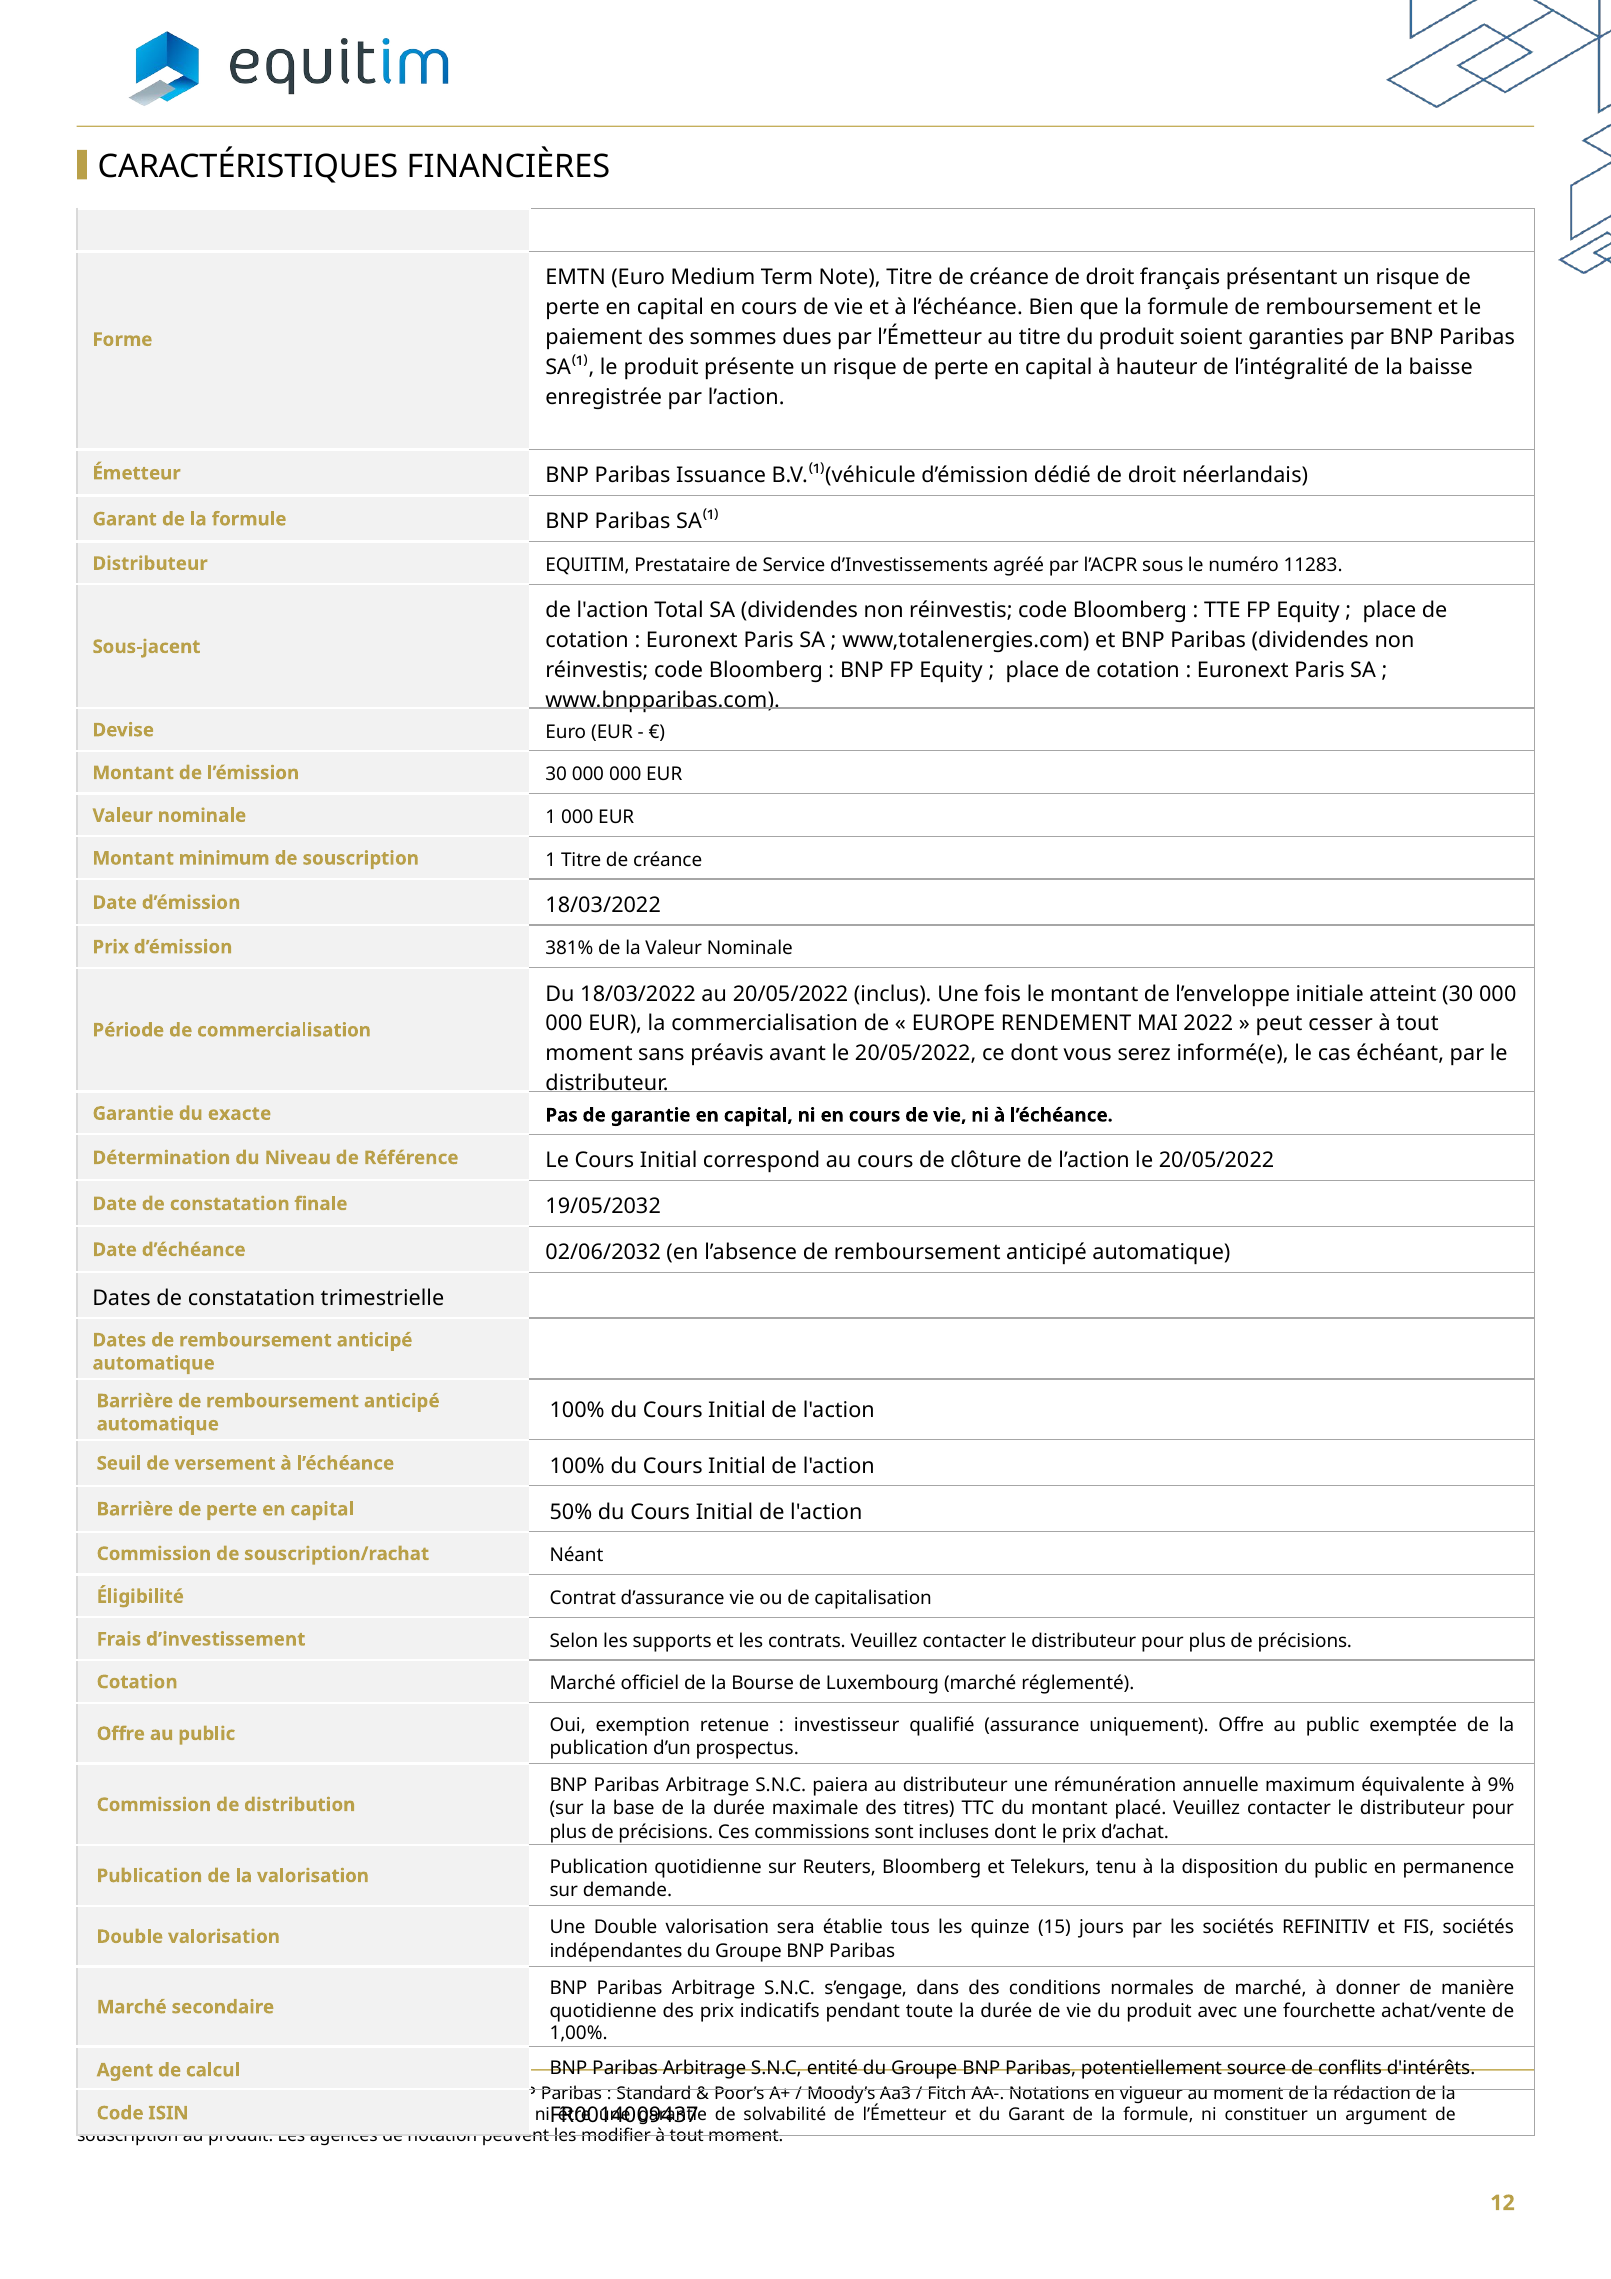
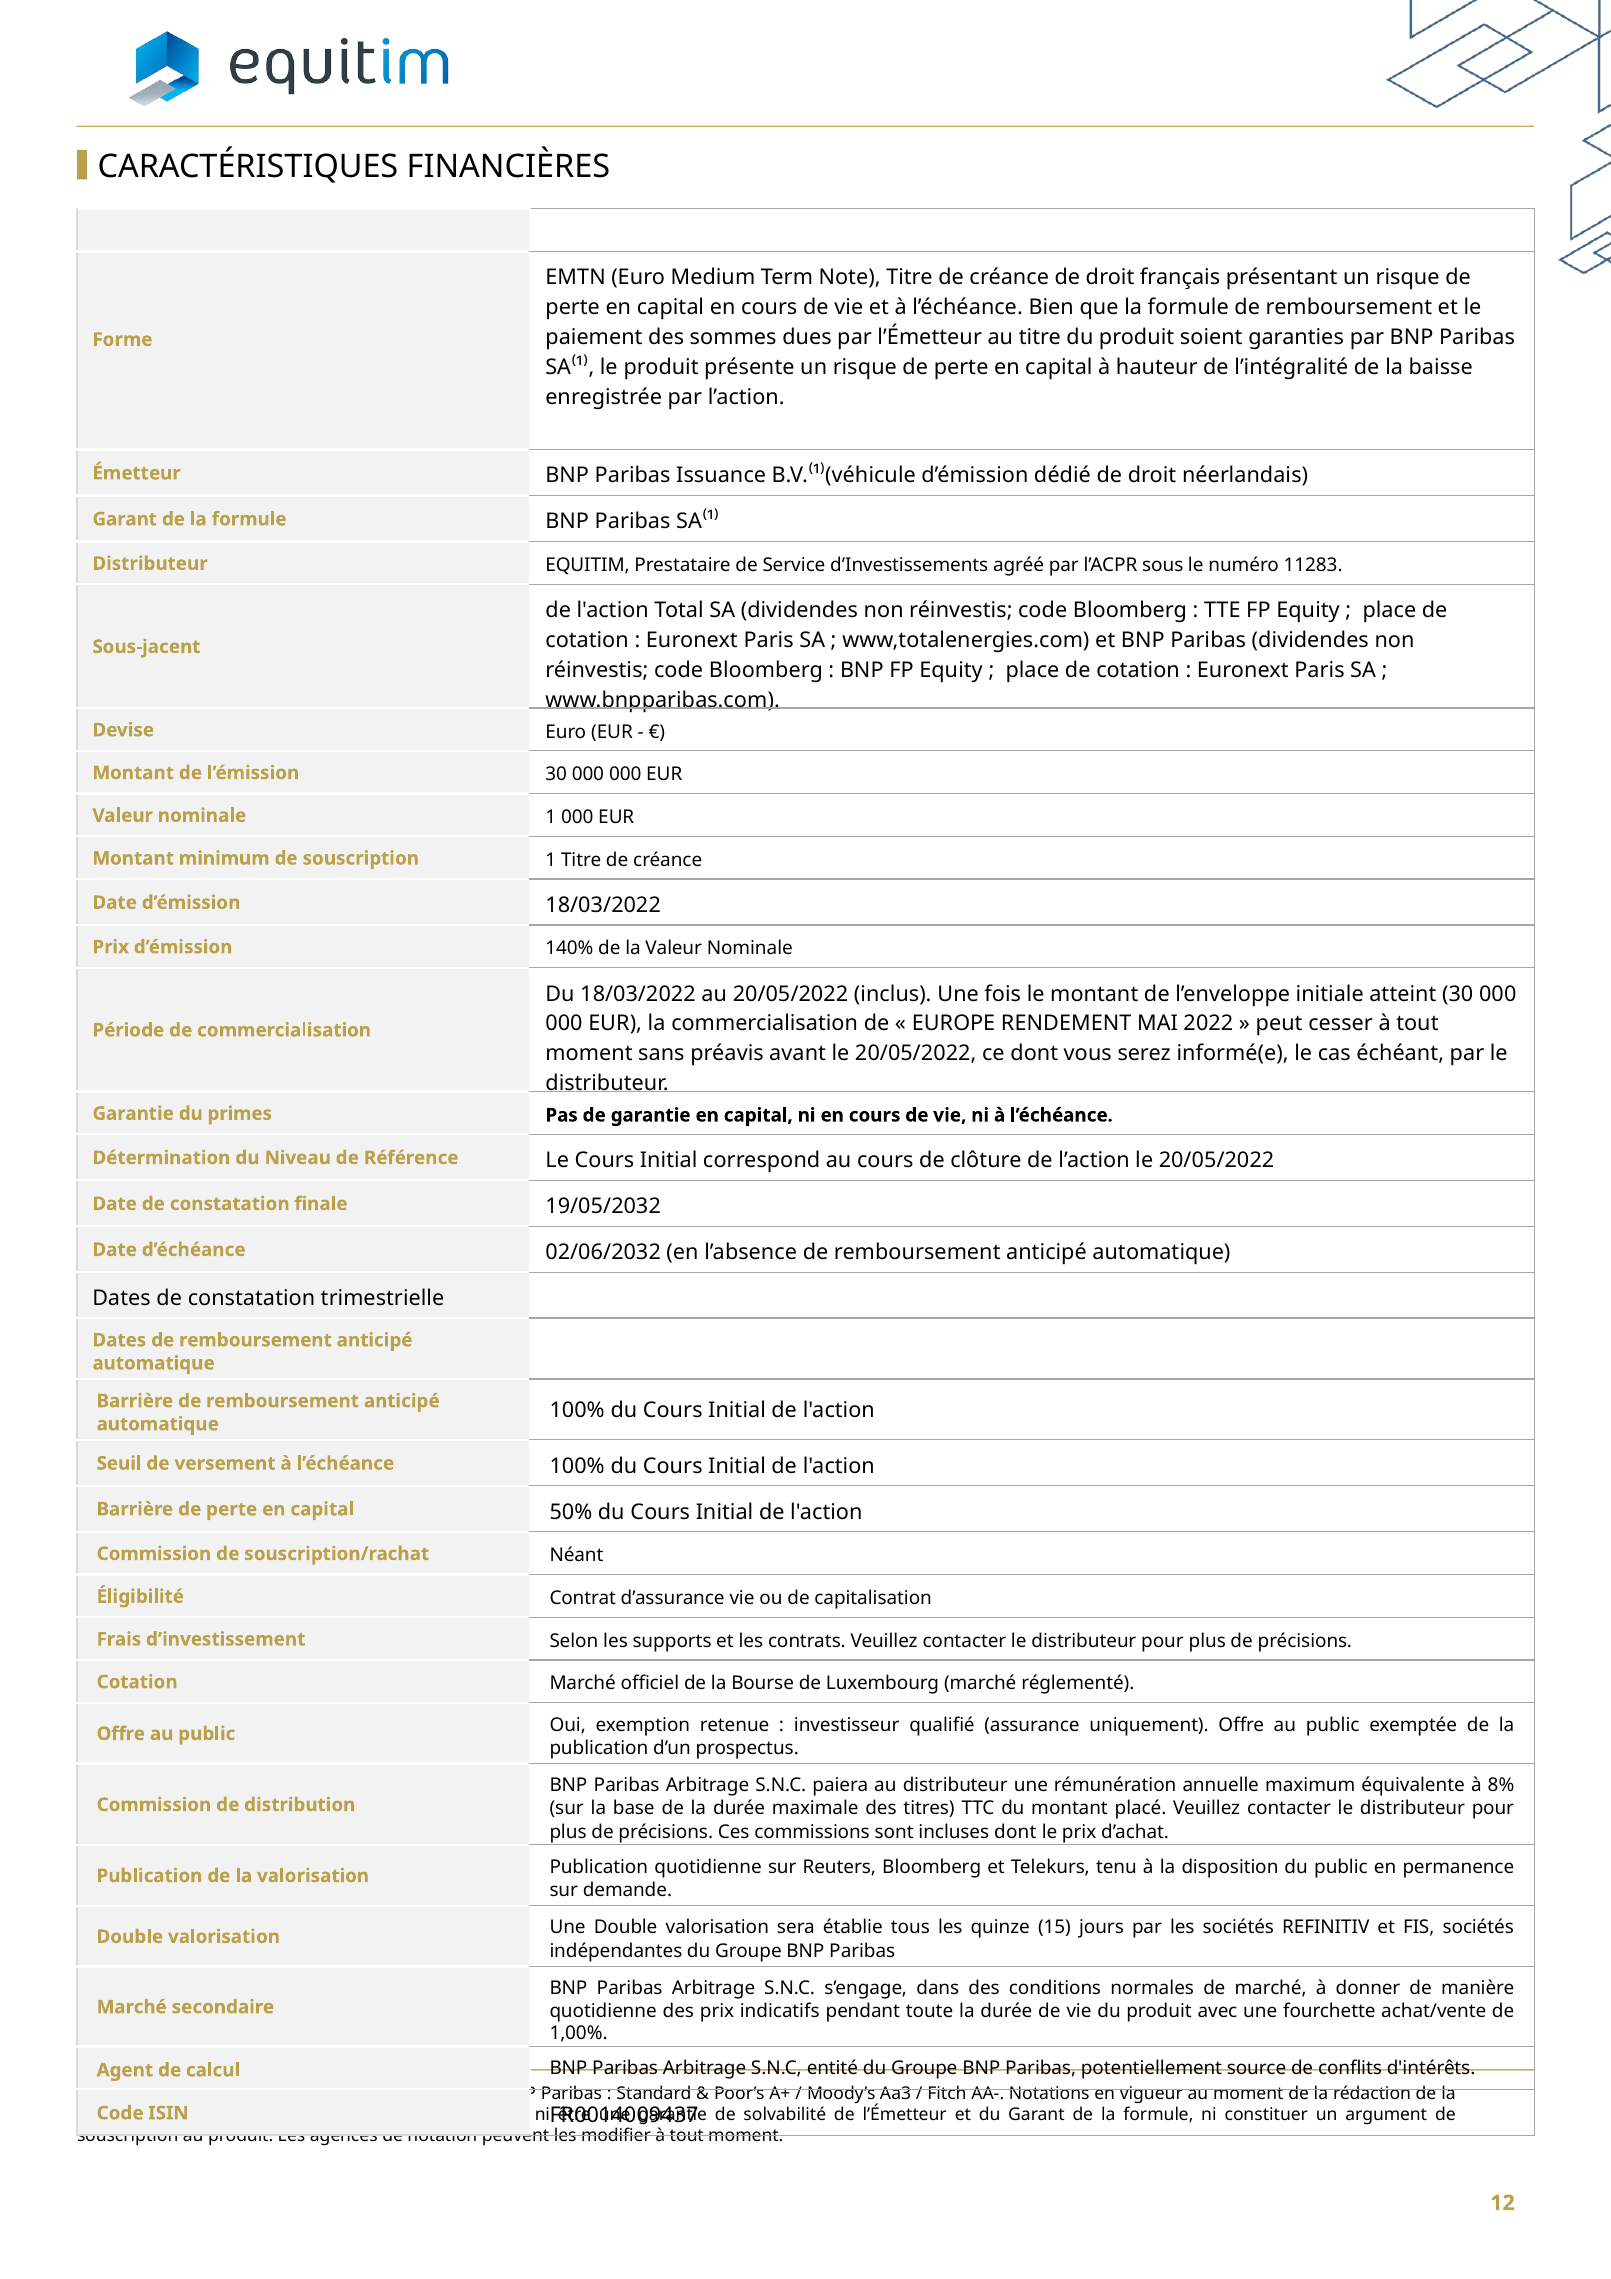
381%: 381% -> 140%
exacte: exacte -> primes
9%: 9% -> 8%
